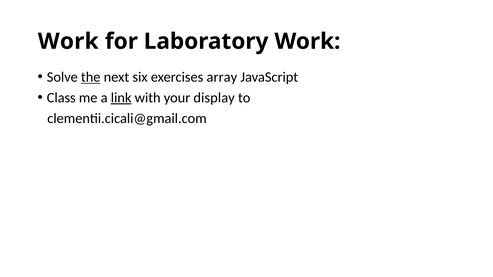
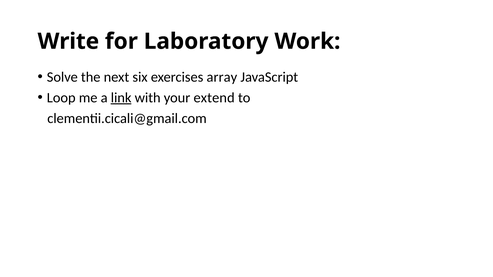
Work at (68, 41): Work -> Write
the underline: present -> none
Class: Class -> Loop
display: display -> extend
